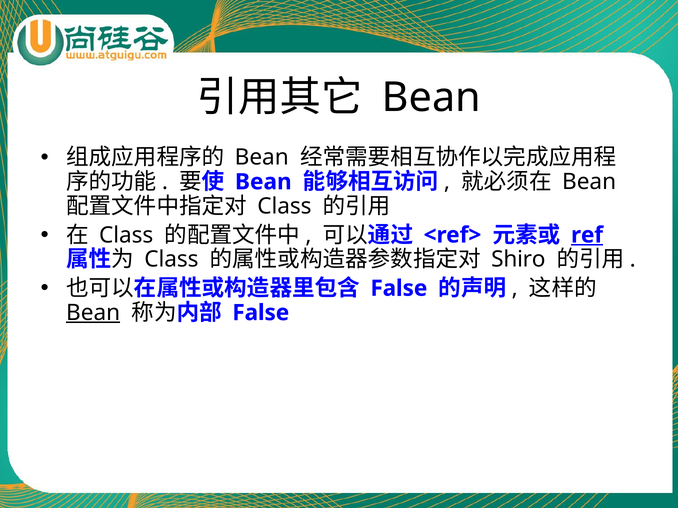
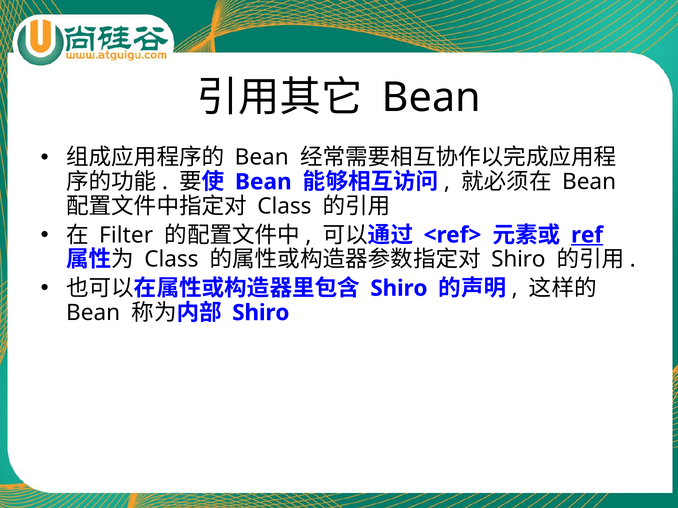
Class at (126, 235): Class -> Filter
False at (399, 289): False -> Shiro
Bean at (93, 313) underline: present -> none
False at (261, 313): False -> Shiro
